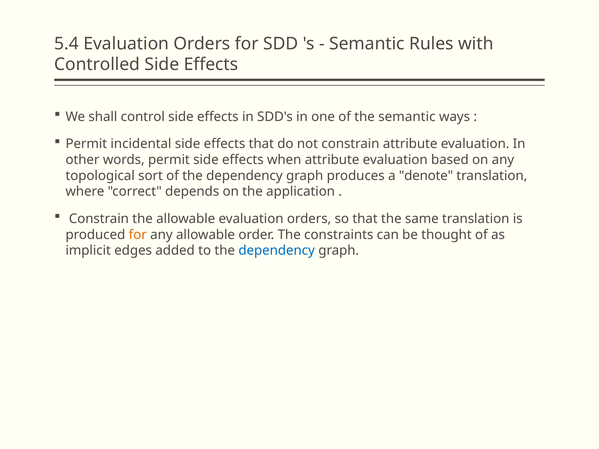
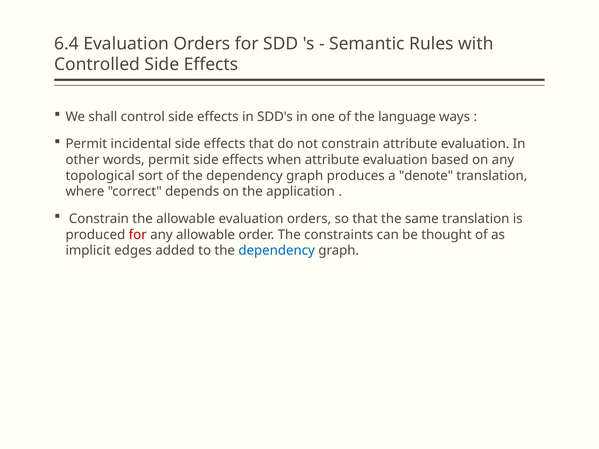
5.4: 5.4 -> 6.4
the semantic: semantic -> language
for at (138, 235) colour: orange -> red
